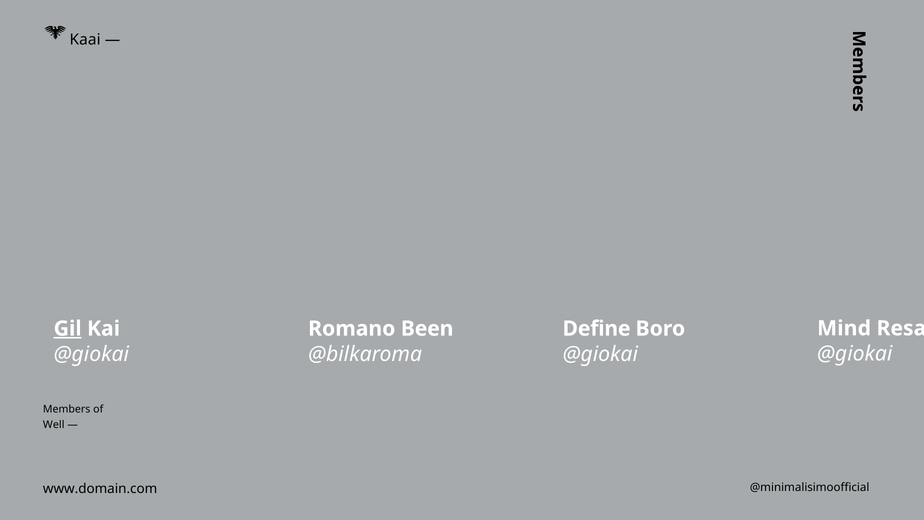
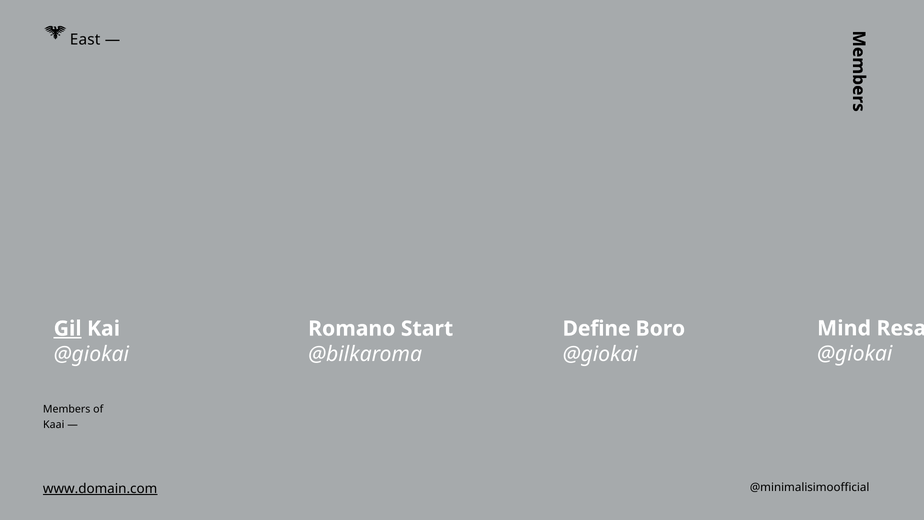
Kaai: Kaai -> East
Been: Been -> Start
Well: Well -> Kaai
www.domain.com underline: none -> present
